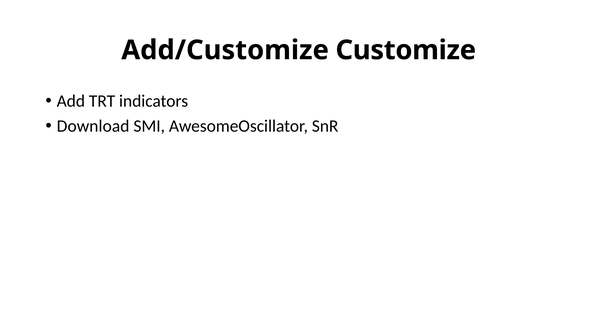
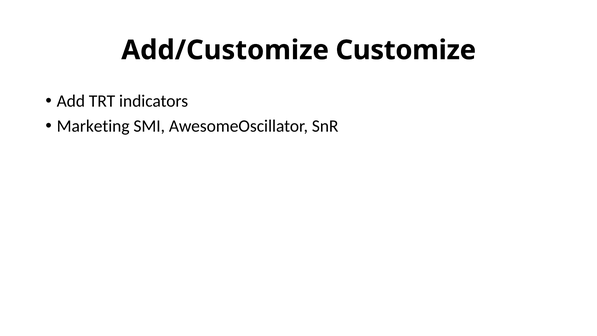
Download: Download -> Marketing
